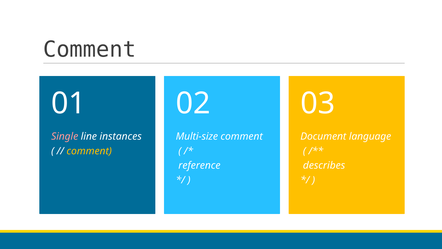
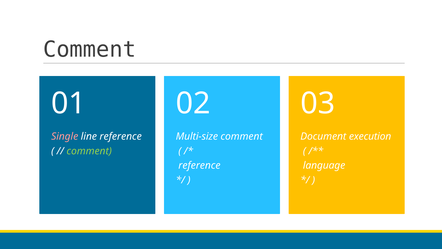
line instances: instances -> reference
language: language -> execution
comment at (89, 151) colour: yellow -> light green
describes: describes -> language
